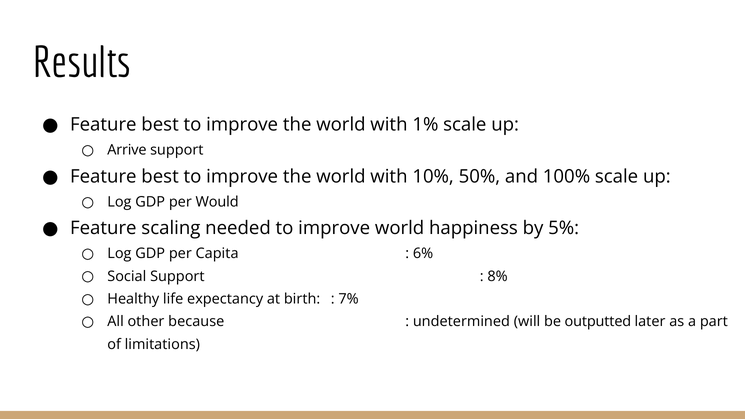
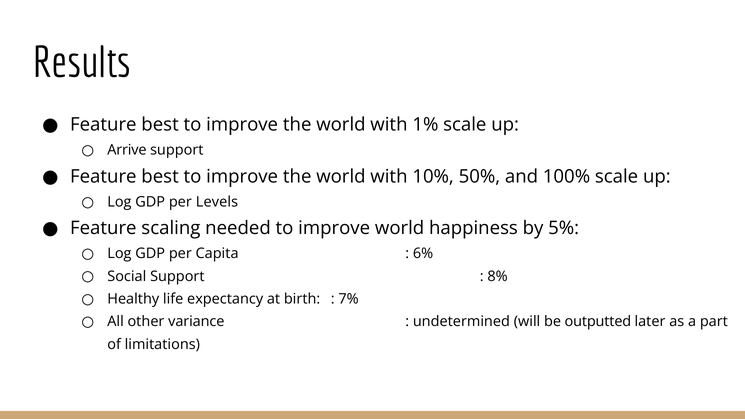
Would: Would -> Levels
because: because -> variance
